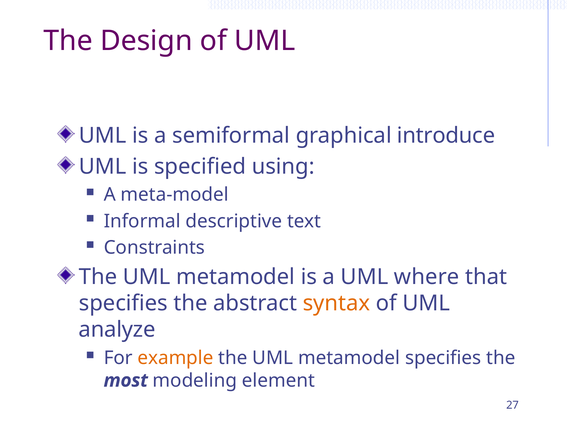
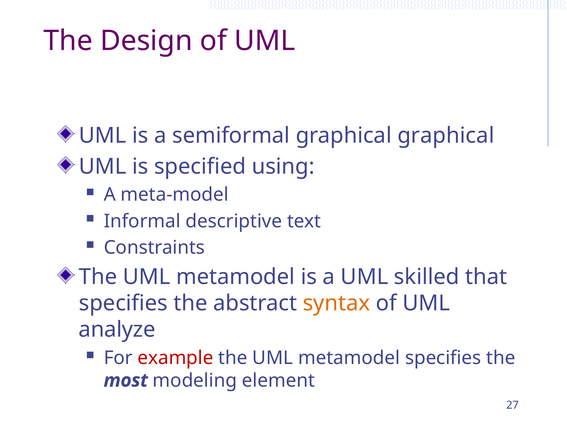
graphical introduce: introduce -> graphical
where: where -> skilled
example colour: orange -> red
